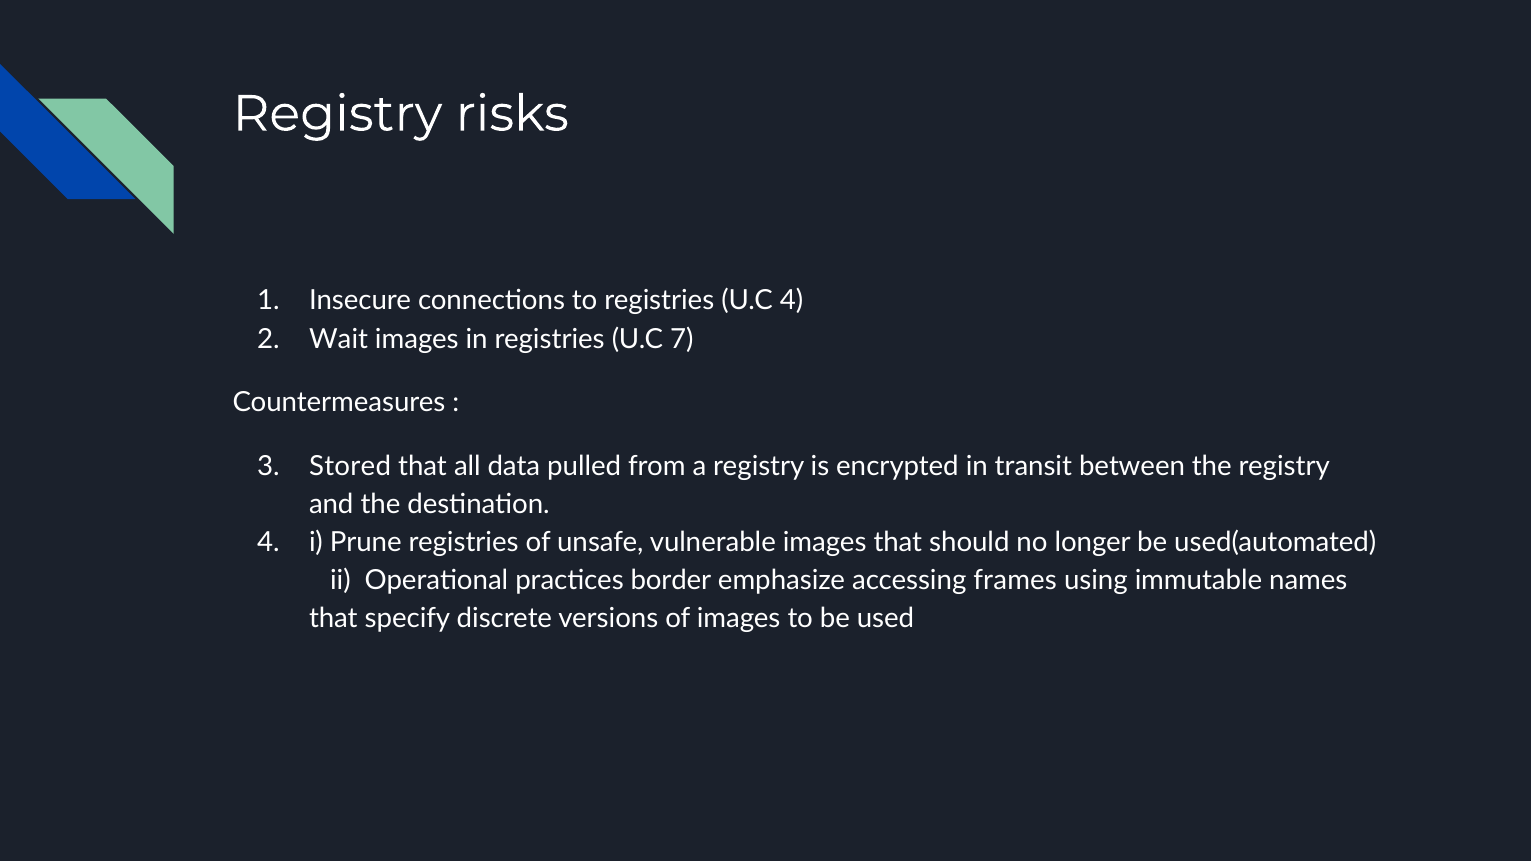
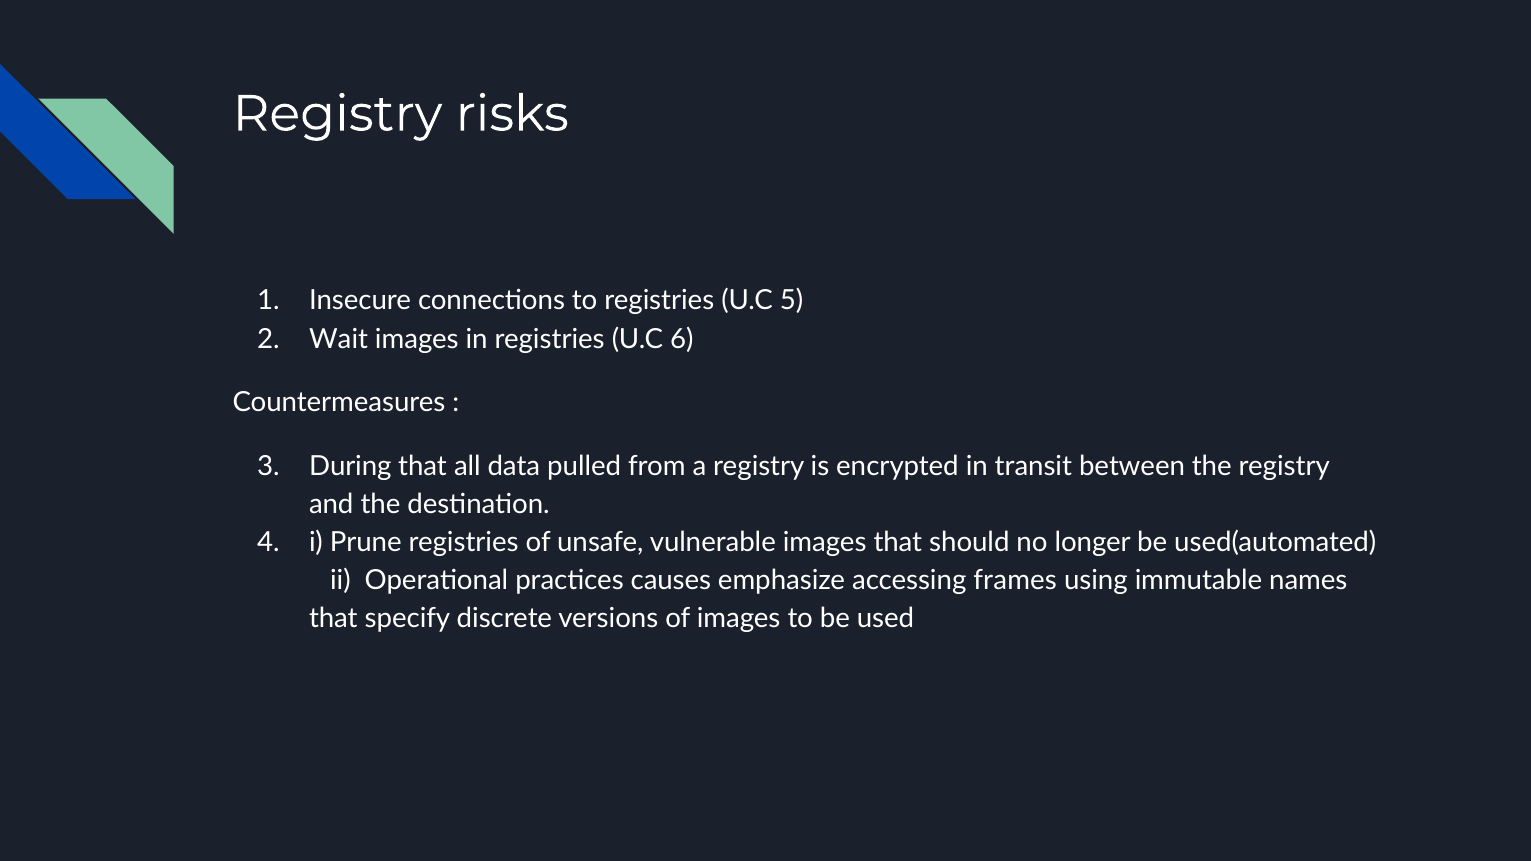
U.C 4: 4 -> 5
7: 7 -> 6
Stored: Stored -> During
border: border -> causes
